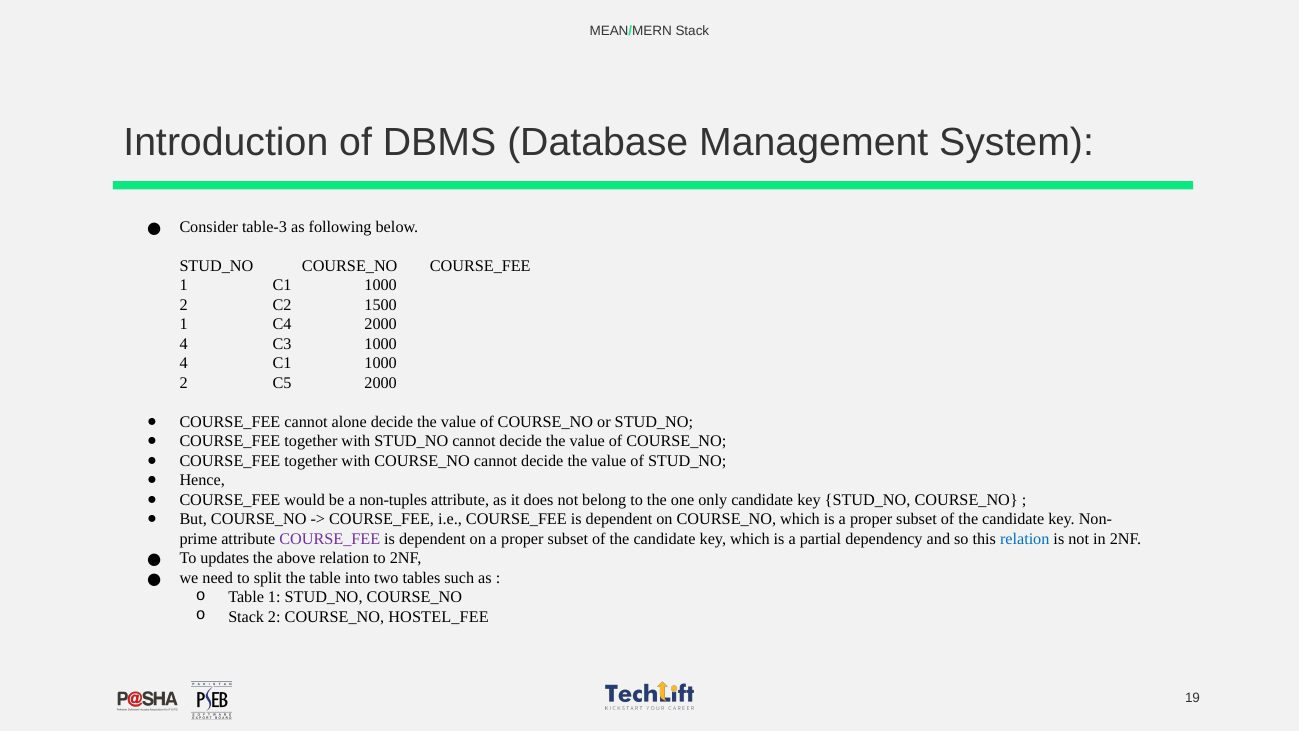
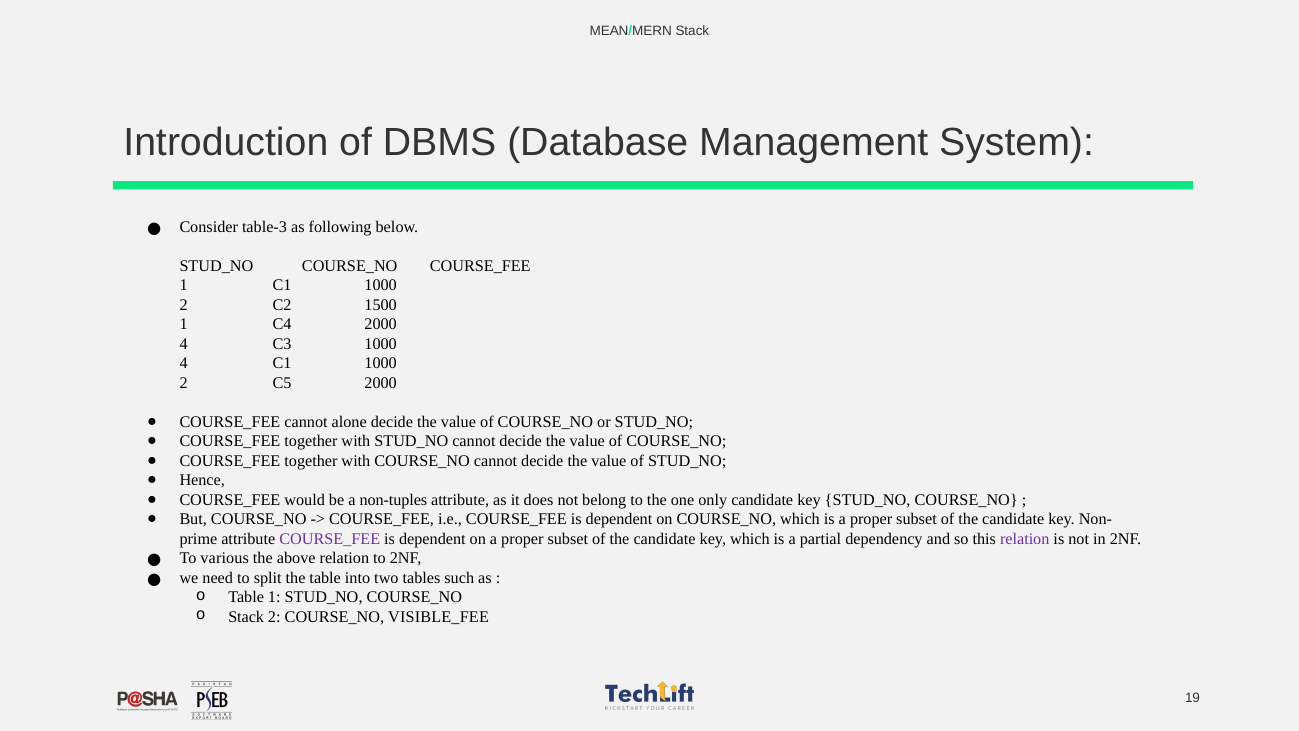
relation at (1025, 539) colour: blue -> purple
updates: updates -> various
HOSTEL_FEE: HOSTEL_FEE -> VISIBLE_FEE
